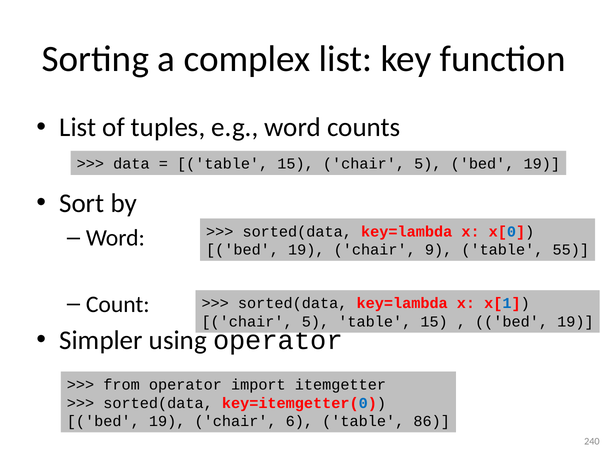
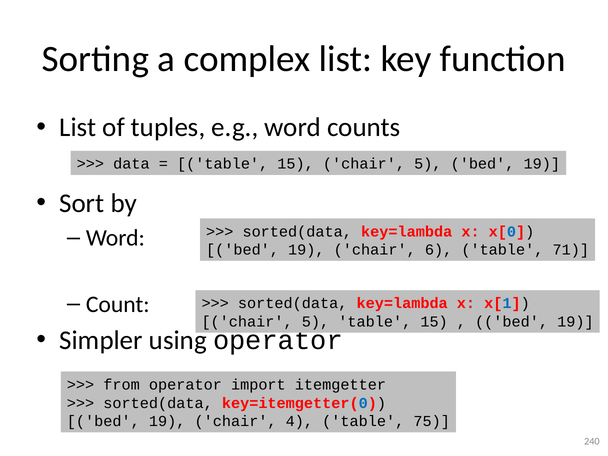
9: 9 -> 6
55: 55 -> 71
6: 6 -> 4
86: 86 -> 75
